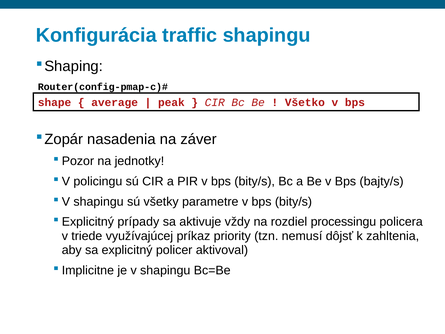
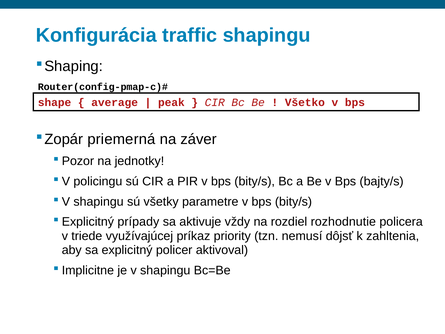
nasadenia: nasadenia -> priemerná
processingu: processingu -> rozhodnutie
